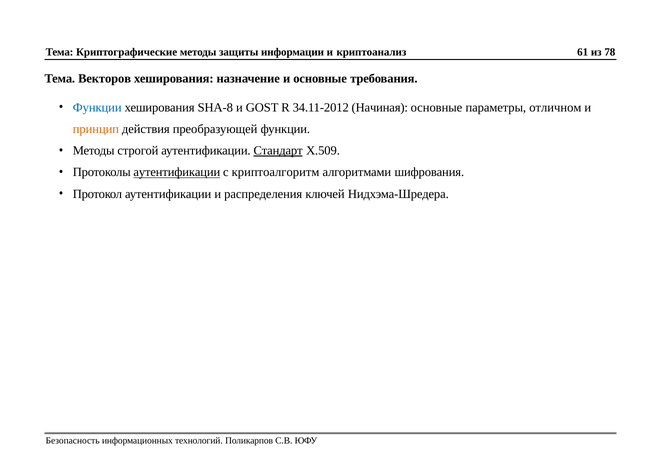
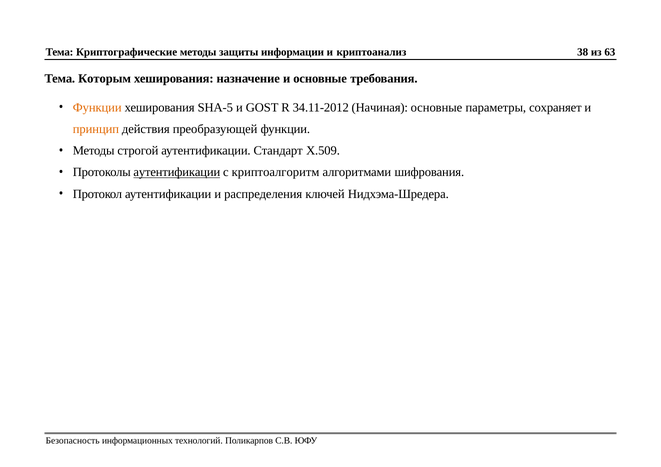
61: 61 -> 38
78: 78 -> 63
Векторов: Векторов -> Которым
Функции at (97, 108) colour: blue -> orange
SHA-8: SHA-8 -> SHA-5
отличном: отличном -> сохраняет
Стандарт underline: present -> none
